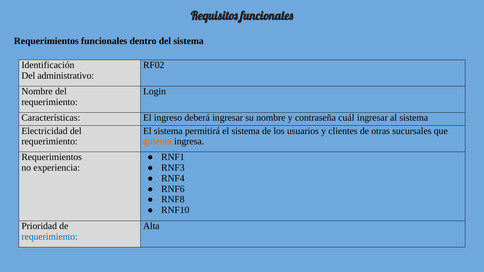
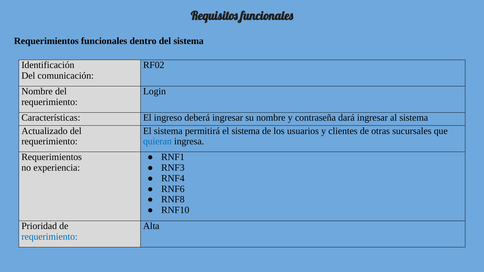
administrativo: administrativo -> comunicación
cuál: cuál -> dará
Electricidad: Electricidad -> Actualizado
quieran colour: orange -> blue
